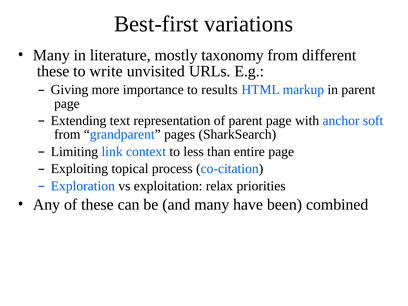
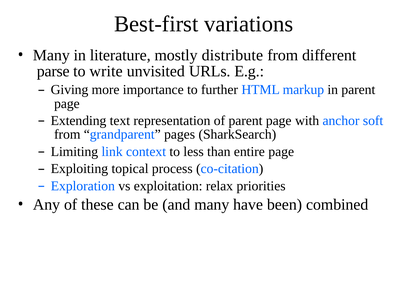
taxonomy: taxonomy -> distribute
these at (53, 71): these -> parse
results: results -> further
